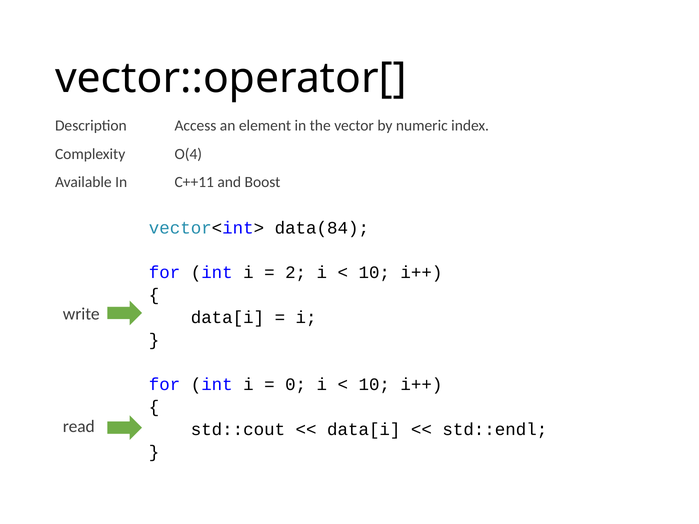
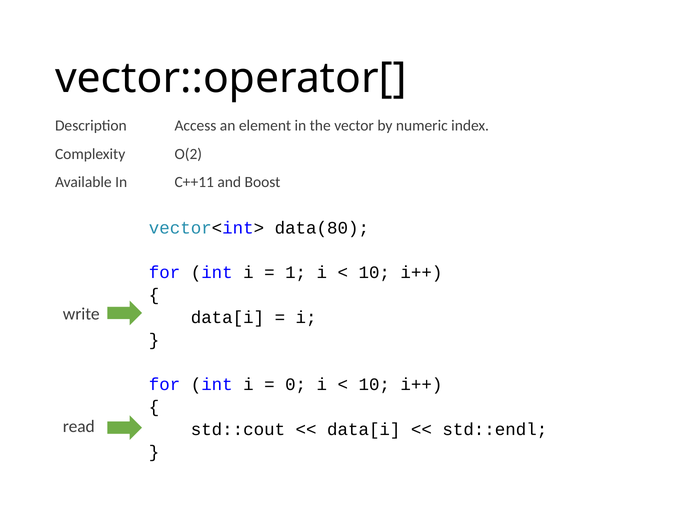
O(4: O(4 -> O(2
data(84: data(84 -> data(80
2: 2 -> 1
